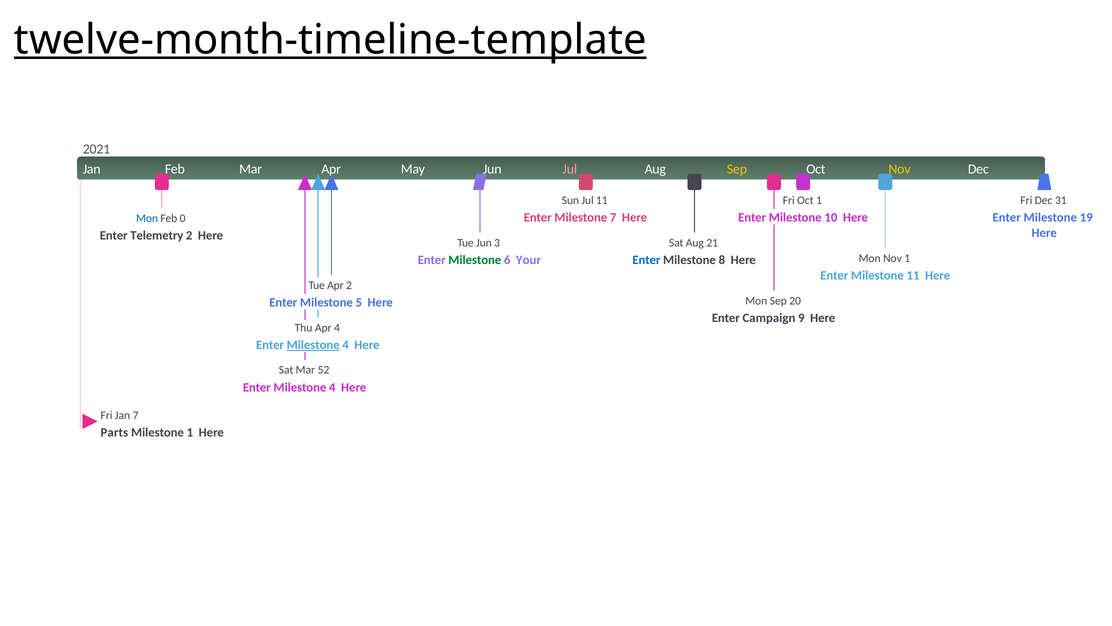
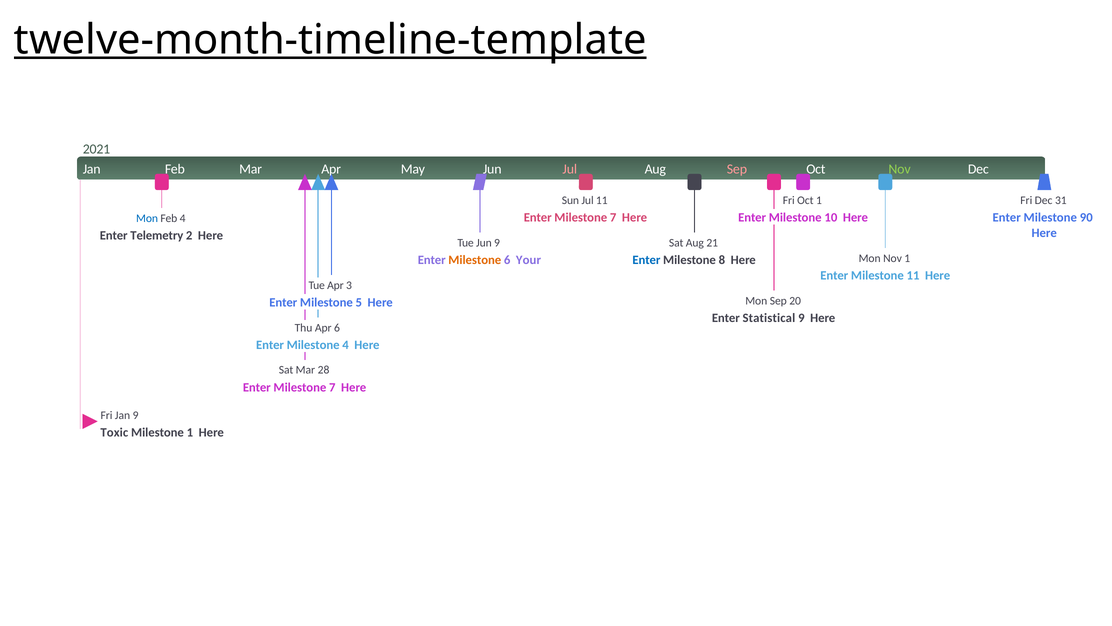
Sep at (737, 169) colour: yellow -> pink
Nov at (900, 169) colour: yellow -> light green
19: 19 -> 90
Feb 0: 0 -> 4
Jun 3: 3 -> 9
Milestone at (475, 260) colour: green -> orange
Apr 2: 2 -> 3
Campaign: Campaign -> Statistical
Apr 4: 4 -> 6
Milestone at (313, 345) underline: present -> none
52: 52 -> 28
4 at (332, 387): 4 -> 7
Jan 7: 7 -> 9
Parts: Parts -> Toxic
